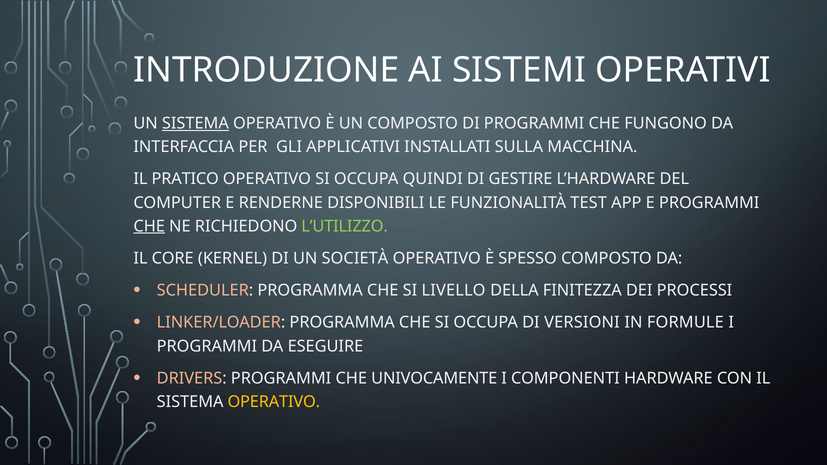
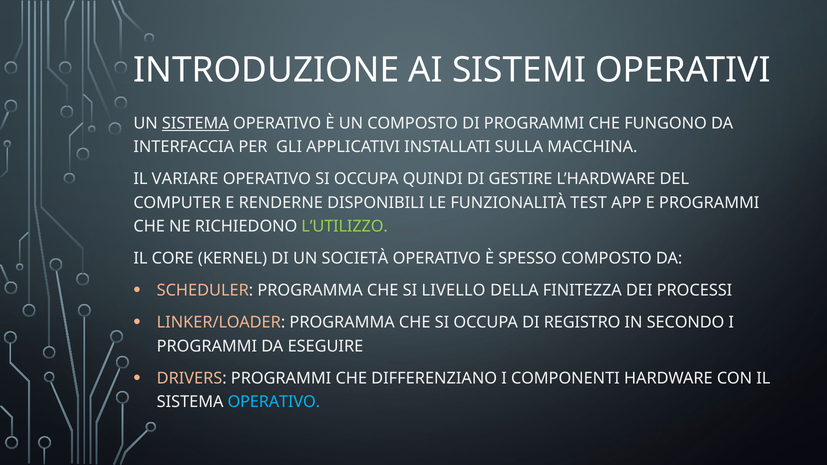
PRATICO: PRATICO -> VARIARE
CHE at (149, 226) underline: present -> none
VERSIONI: VERSIONI -> REGISTRO
FORMULE: FORMULE -> SECONDO
UNIVOCAMENTE: UNIVOCAMENTE -> DIFFERENZIANO
OPERATIVO at (274, 402) colour: yellow -> light blue
